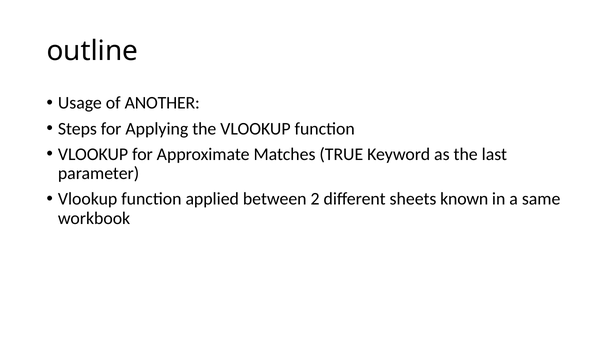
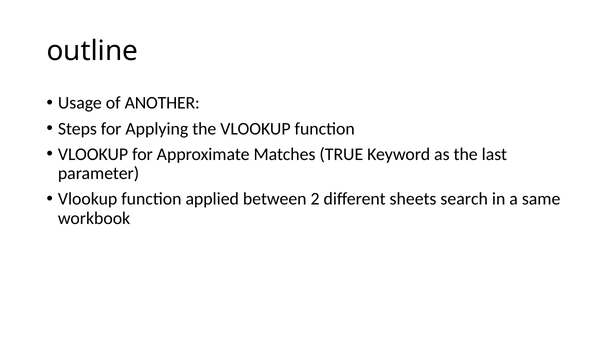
known: known -> search
